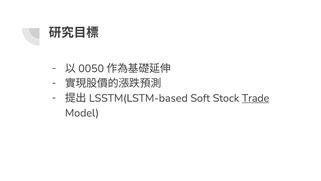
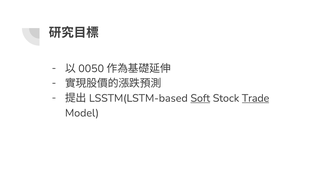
Soft underline: none -> present
